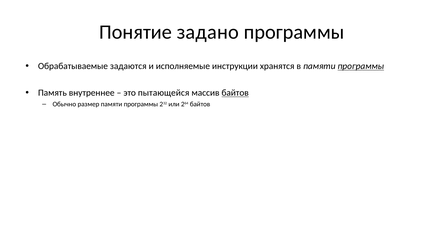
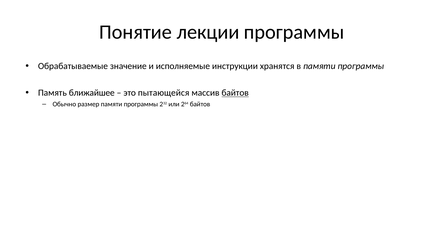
задано: задано -> лекции
задаются: задаются -> значение
программы at (361, 66) underline: present -> none
внутреннее: внутреннее -> ближайшее
